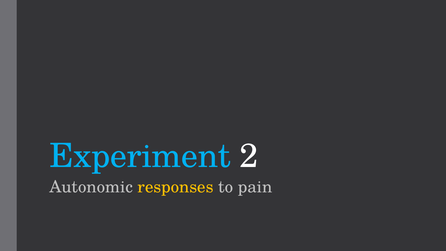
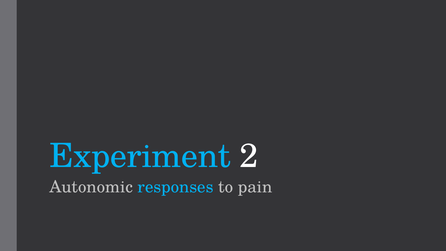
responses colour: yellow -> light blue
